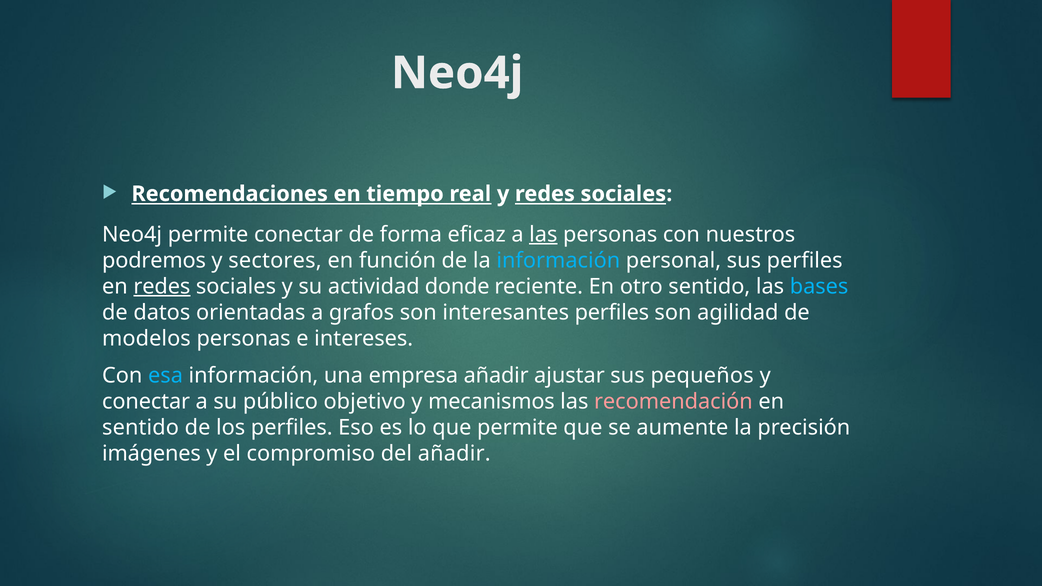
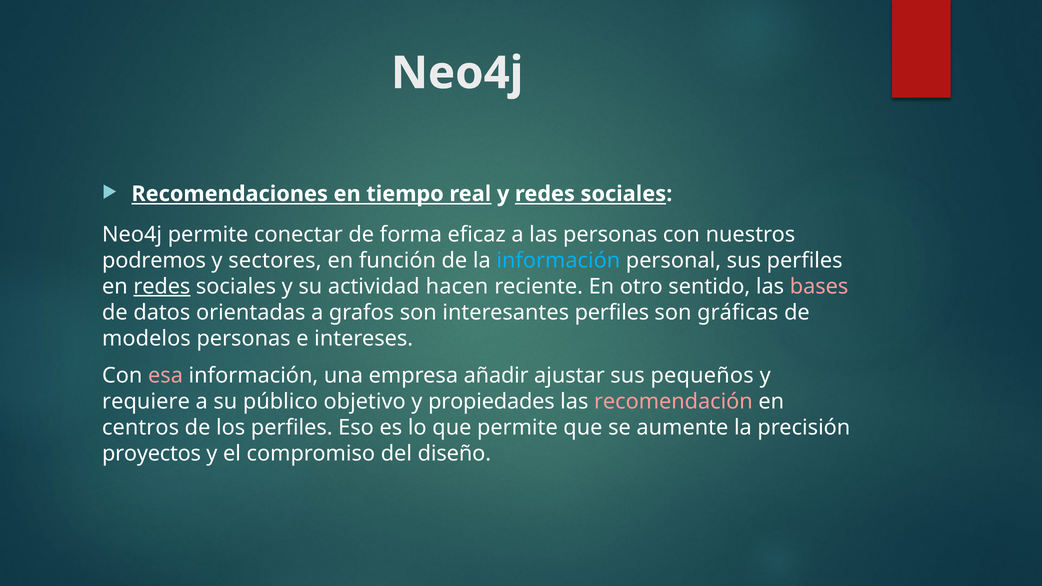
las at (543, 234) underline: present -> none
donde: donde -> hacen
bases colour: light blue -> pink
agilidad: agilidad -> gráficas
esa colour: light blue -> pink
conectar at (146, 402): conectar -> requiere
mecanismos: mecanismos -> propiedades
sentido at (141, 428): sentido -> centros
imágenes: imágenes -> proyectos
del añadir: añadir -> diseño
